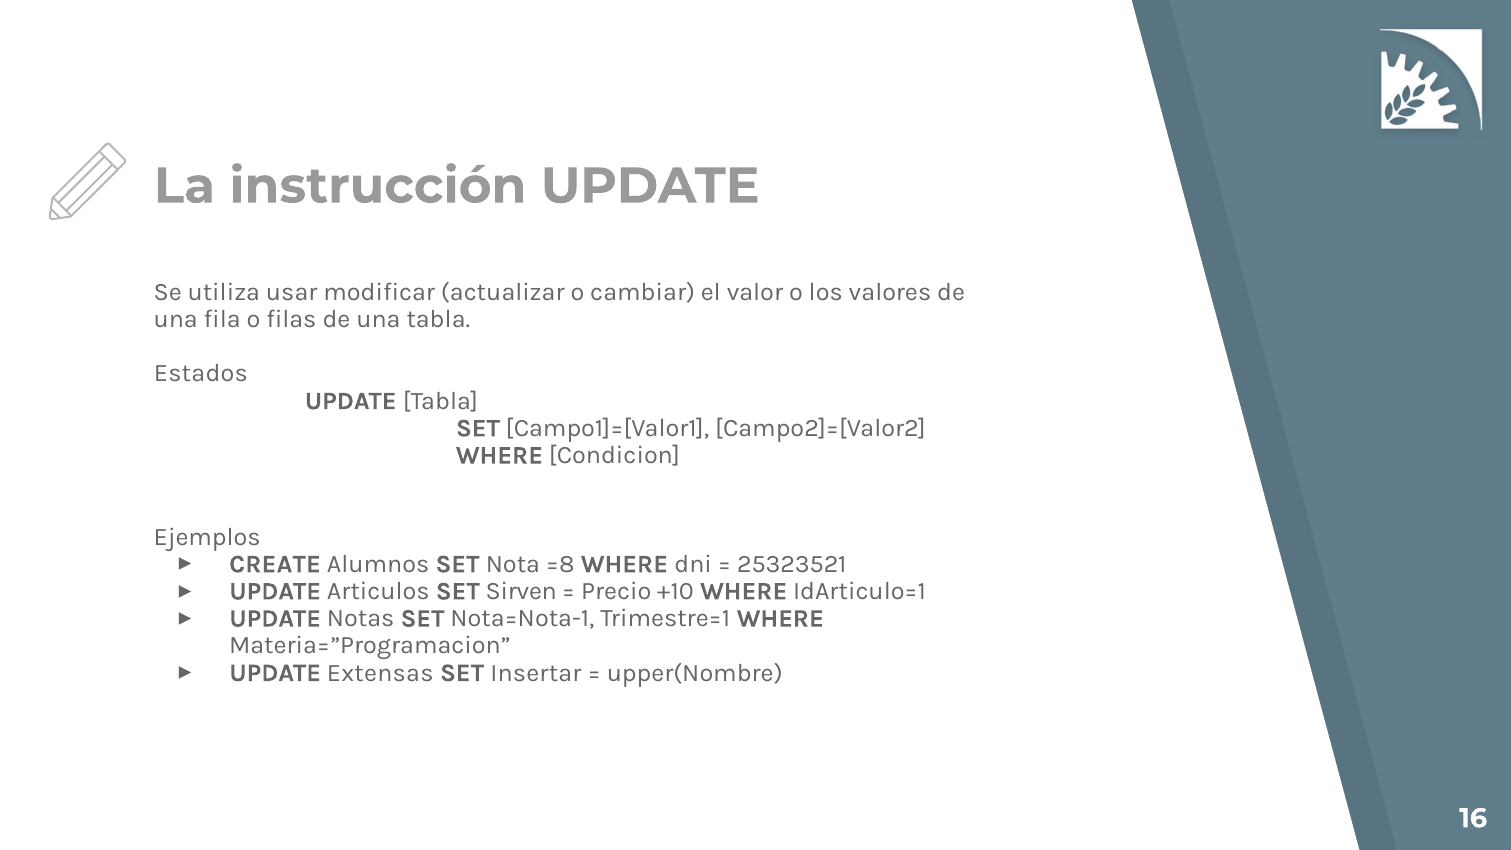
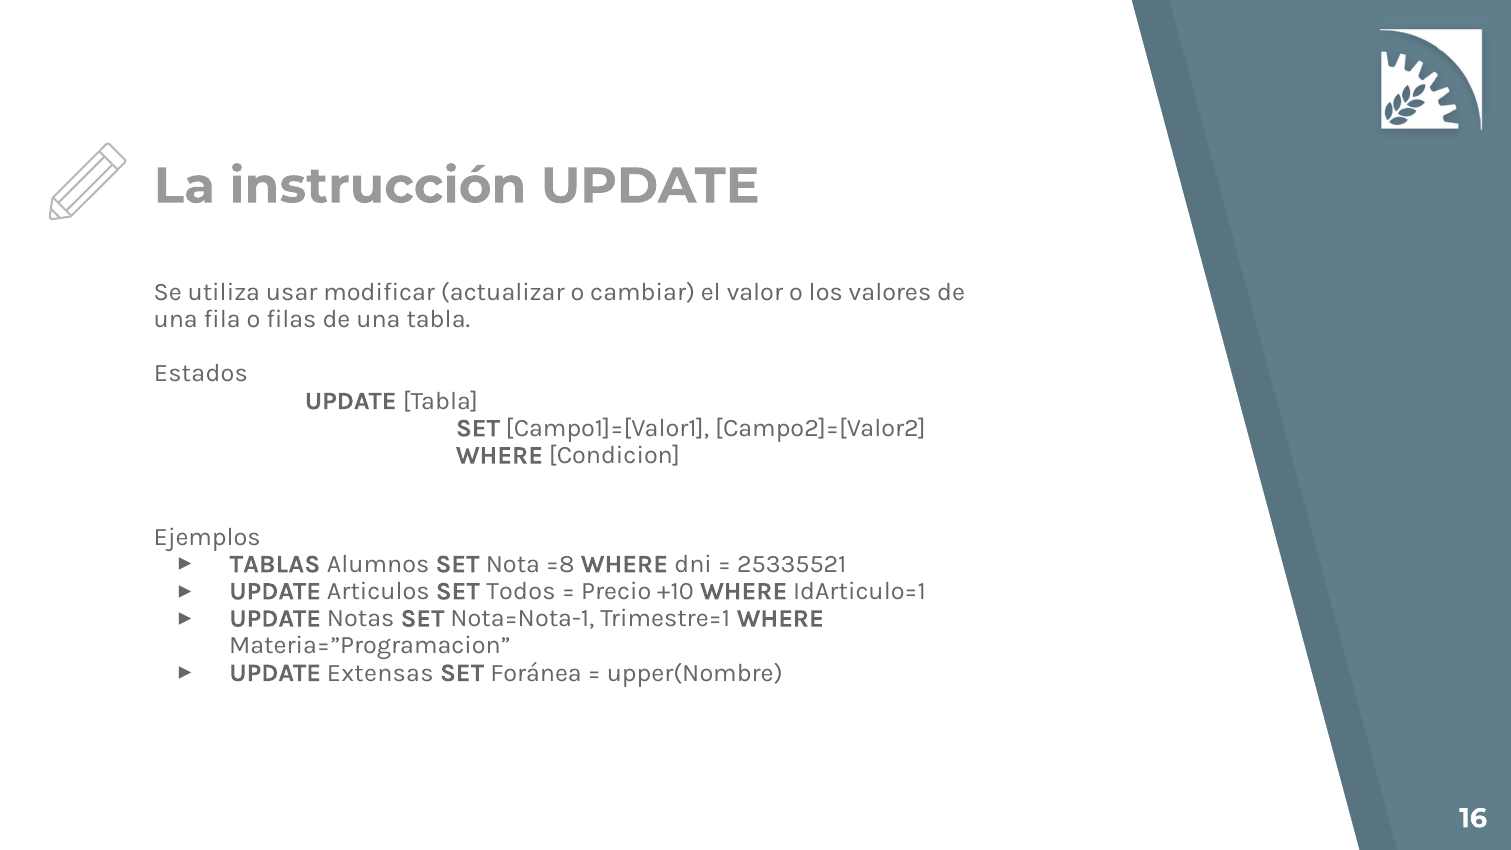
CREATE: CREATE -> TABLAS
25323521: 25323521 -> 25335521
Sirven: Sirven -> Todos
Insertar: Insertar -> Foránea
